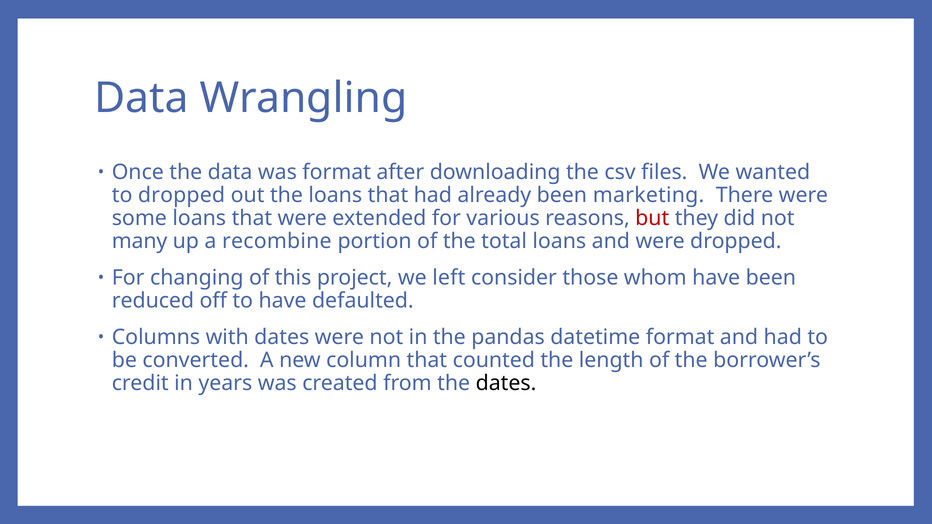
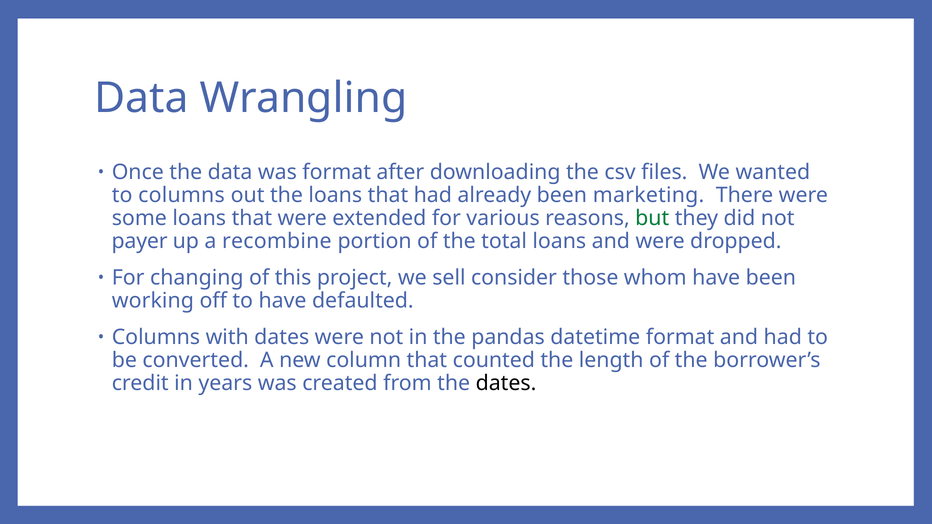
to dropped: dropped -> columns
but colour: red -> green
many: many -> payer
left: left -> sell
reduced: reduced -> working
